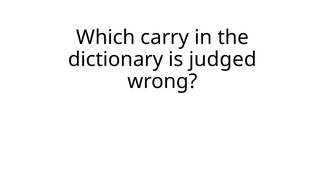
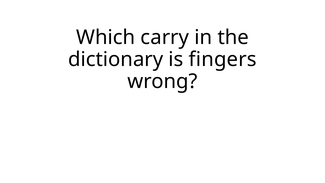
judged: judged -> fingers
